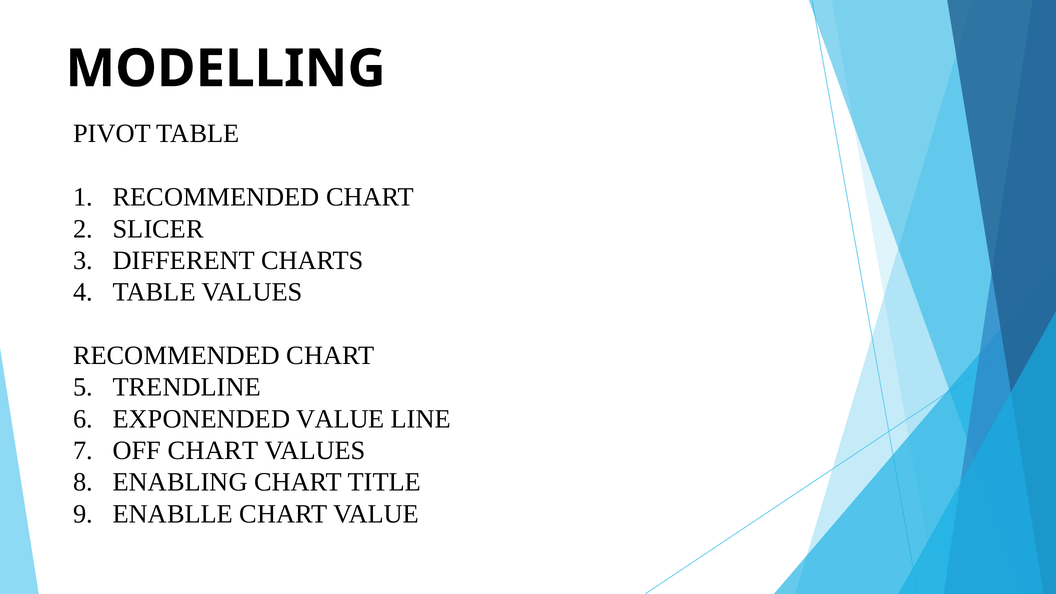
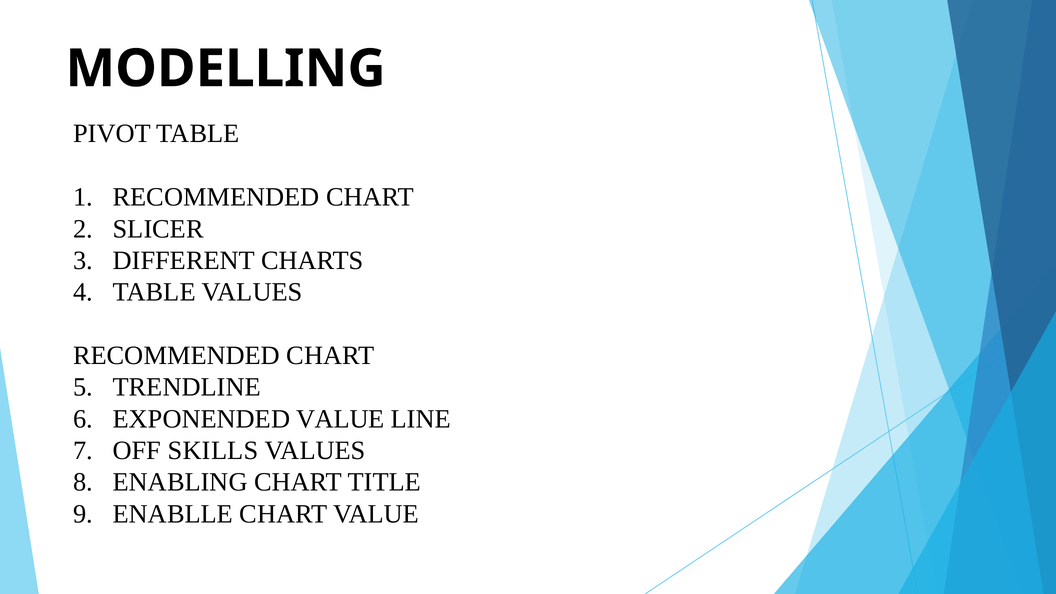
OFF CHART: CHART -> SKILLS
